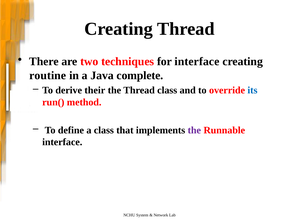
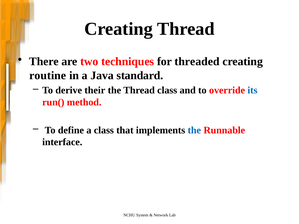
for interface: interface -> threaded
complete: complete -> standard
the at (194, 130) colour: purple -> blue
